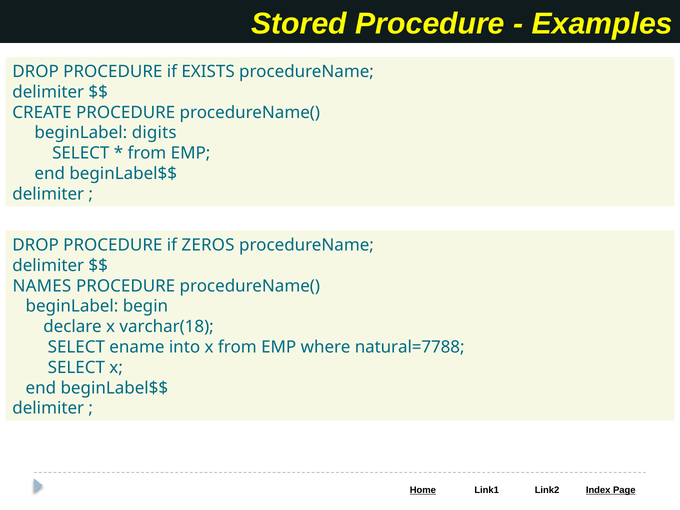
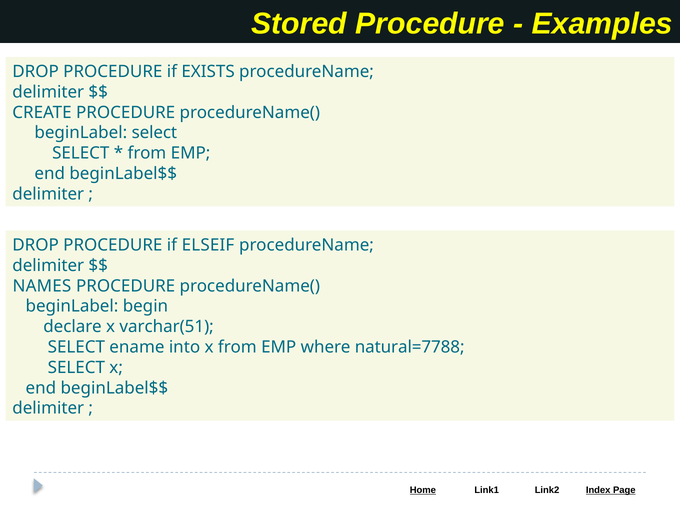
beginLabel digits: digits -> select
ZEROS: ZEROS -> ELSEIF
varchar(18: varchar(18 -> varchar(51
